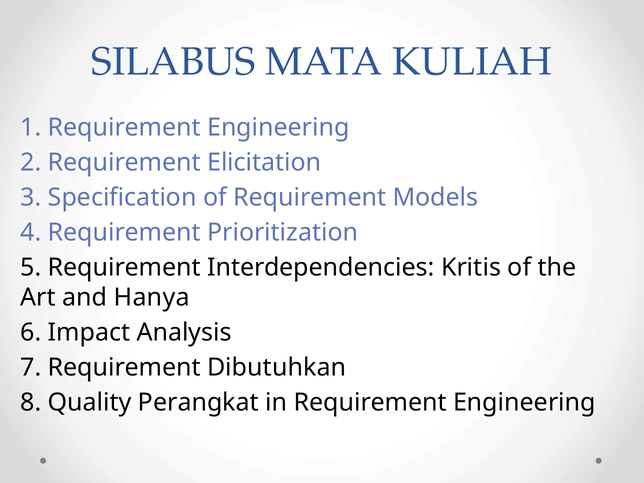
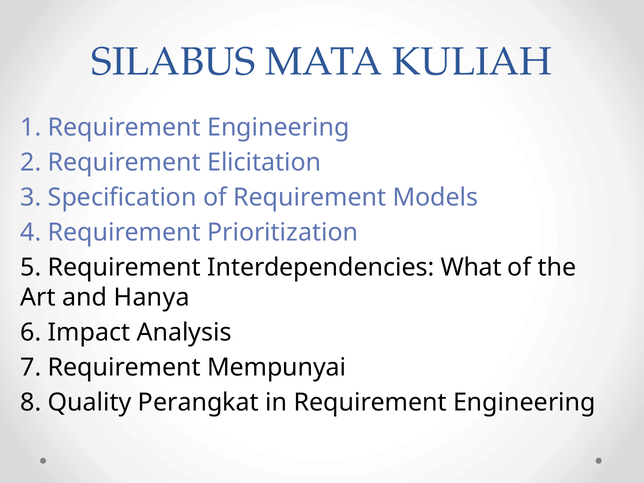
Kritis: Kritis -> What
Dibutuhkan: Dibutuhkan -> Mempunyai
